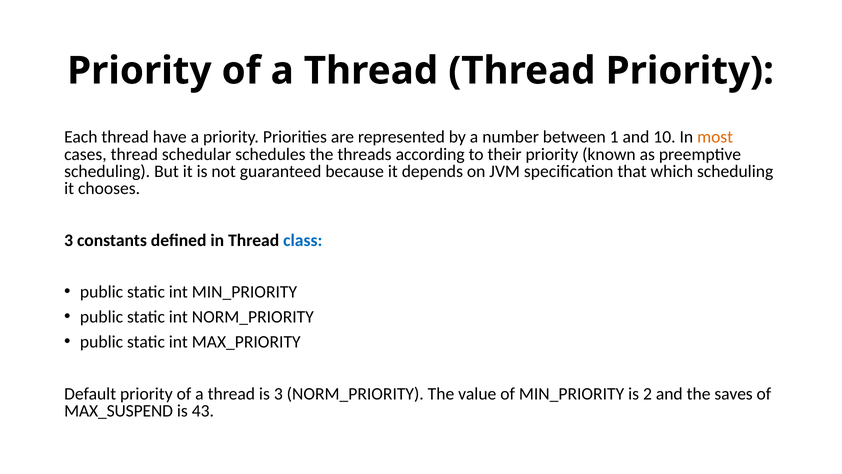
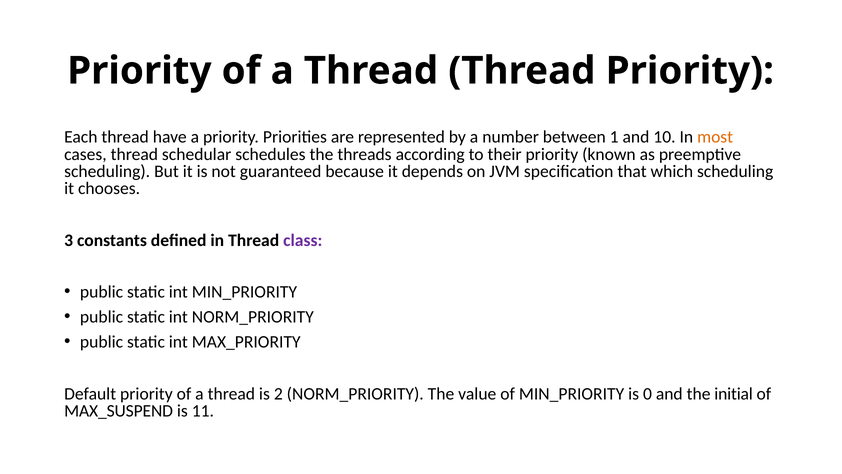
class colour: blue -> purple
is 3: 3 -> 2
2: 2 -> 0
saves: saves -> initial
43: 43 -> 11
